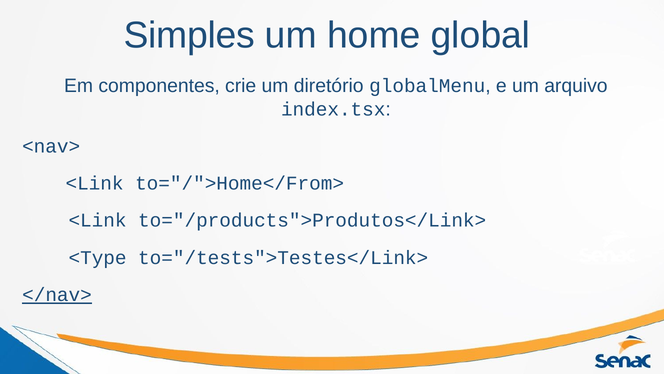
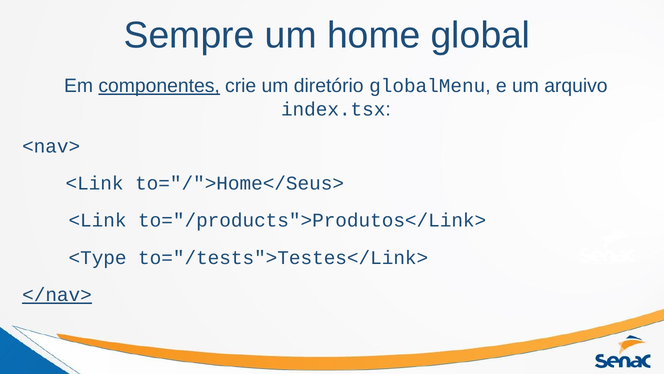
Simples: Simples -> Sempre
componentes underline: none -> present
to="/">Home</From>: to="/">Home</From> -> to="/">Home</Seus>
